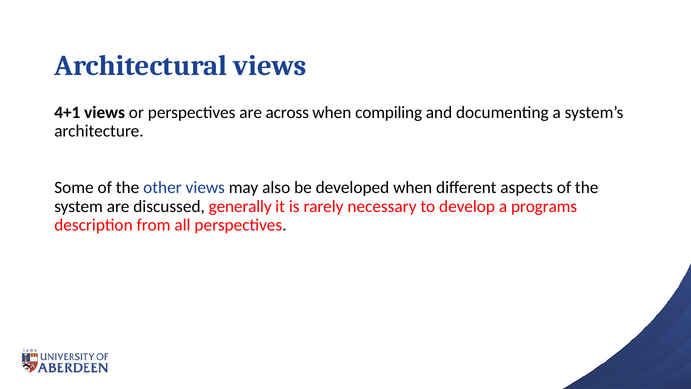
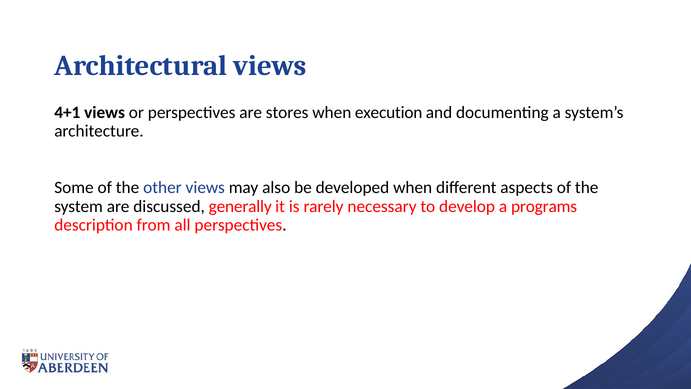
across: across -> stores
compiling: compiling -> execution
